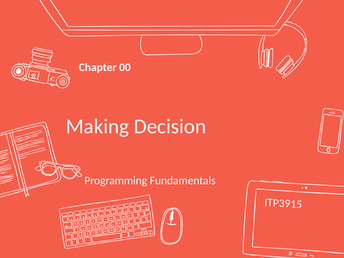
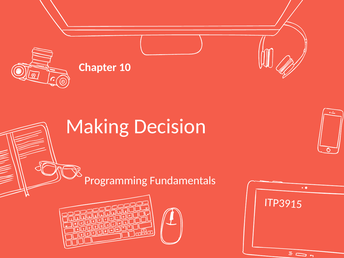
00: 00 -> 10
